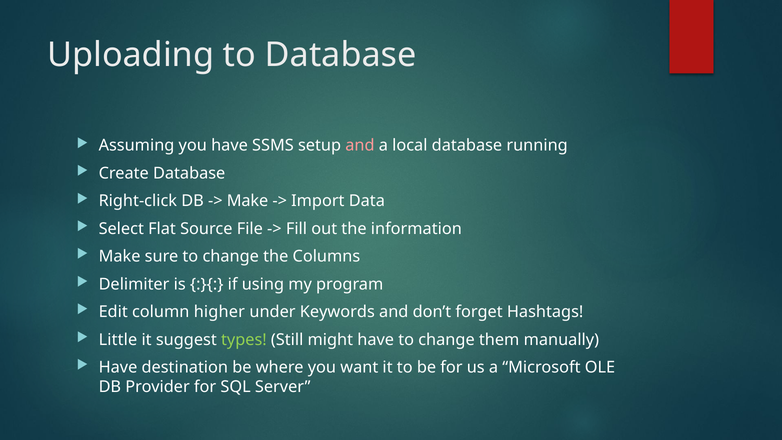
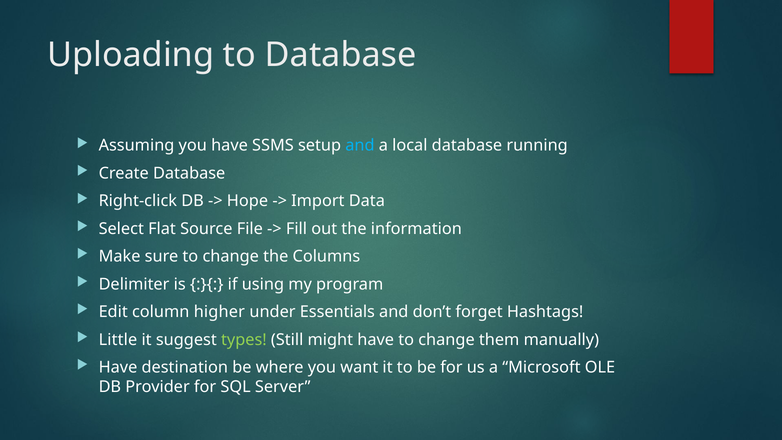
and at (360, 146) colour: pink -> light blue
Make at (248, 201): Make -> Hope
Keywords: Keywords -> Essentials
